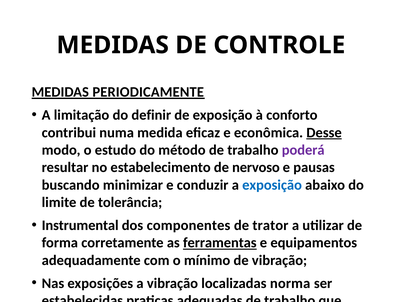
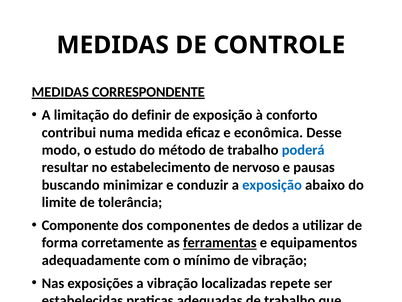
PERIODICAMENTE: PERIODICAMENTE -> CORRESPONDENTE
Desse underline: present -> none
poderá colour: purple -> blue
Instrumental: Instrumental -> Componente
trator: trator -> dedos
norma: norma -> repete
